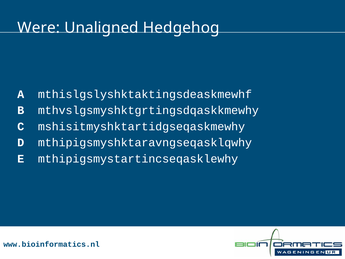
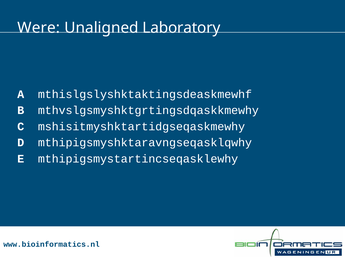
Hedgehog: Hedgehog -> Laboratory
